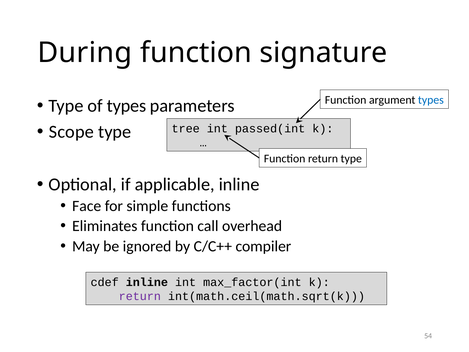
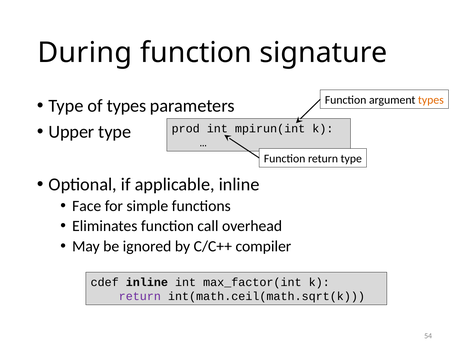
types at (431, 100) colour: blue -> orange
Scope: Scope -> Upper
tree: tree -> prod
passed(int: passed(int -> mpirun(int
